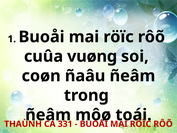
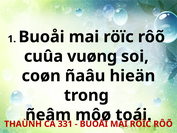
ñaâu ñeâm: ñeâm -> hieän
